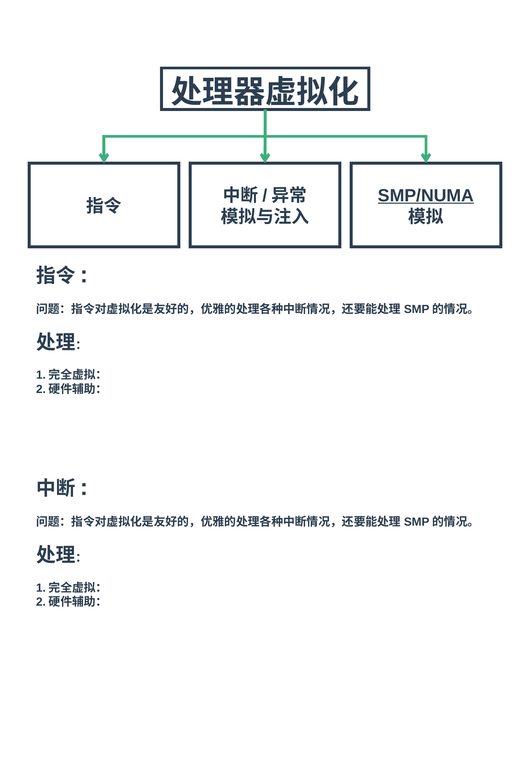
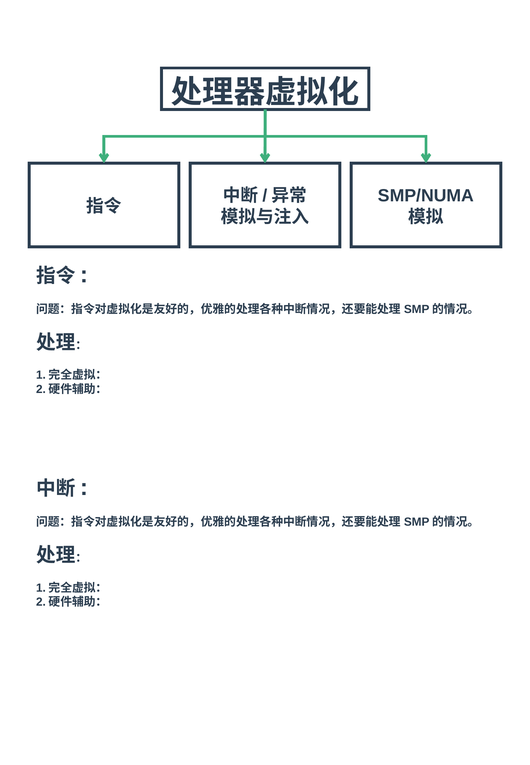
SMP/NUMA underline: present -> none
